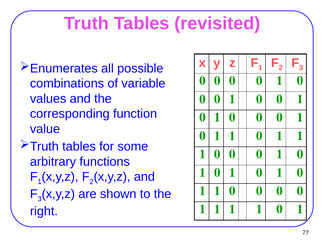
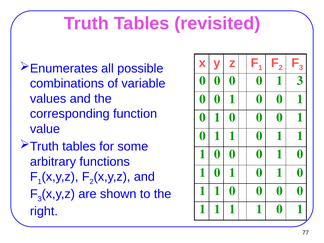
0 at (300, 81): 0 -> 3
